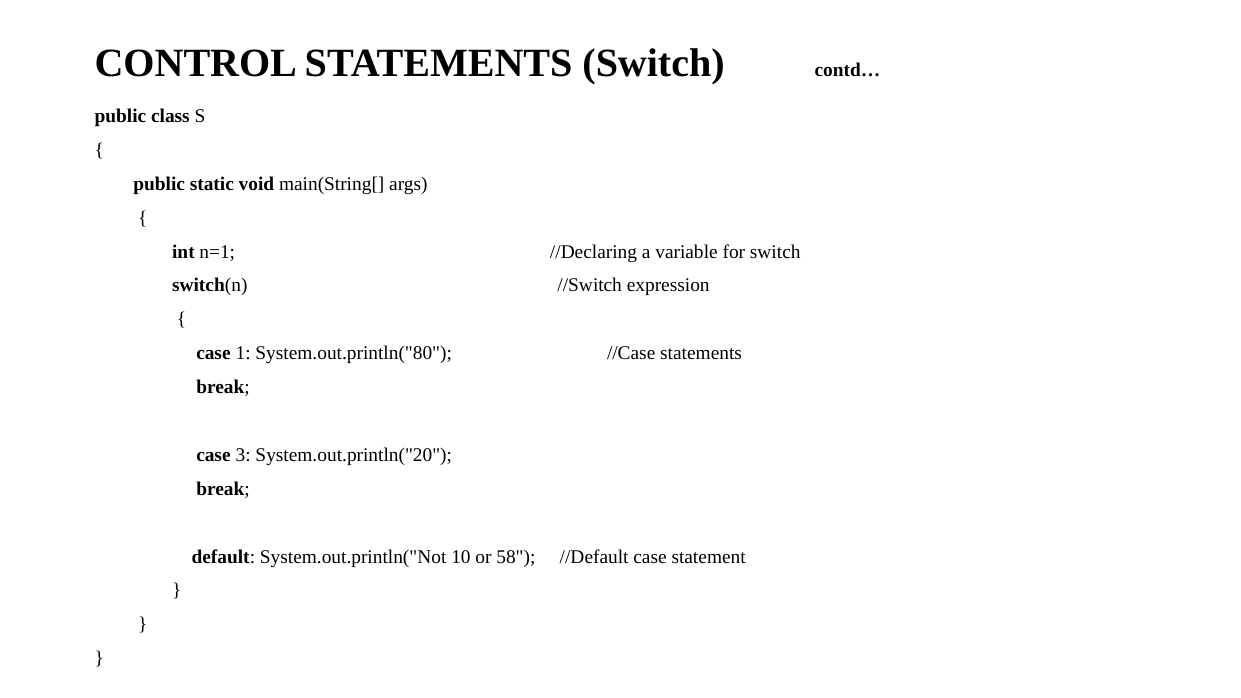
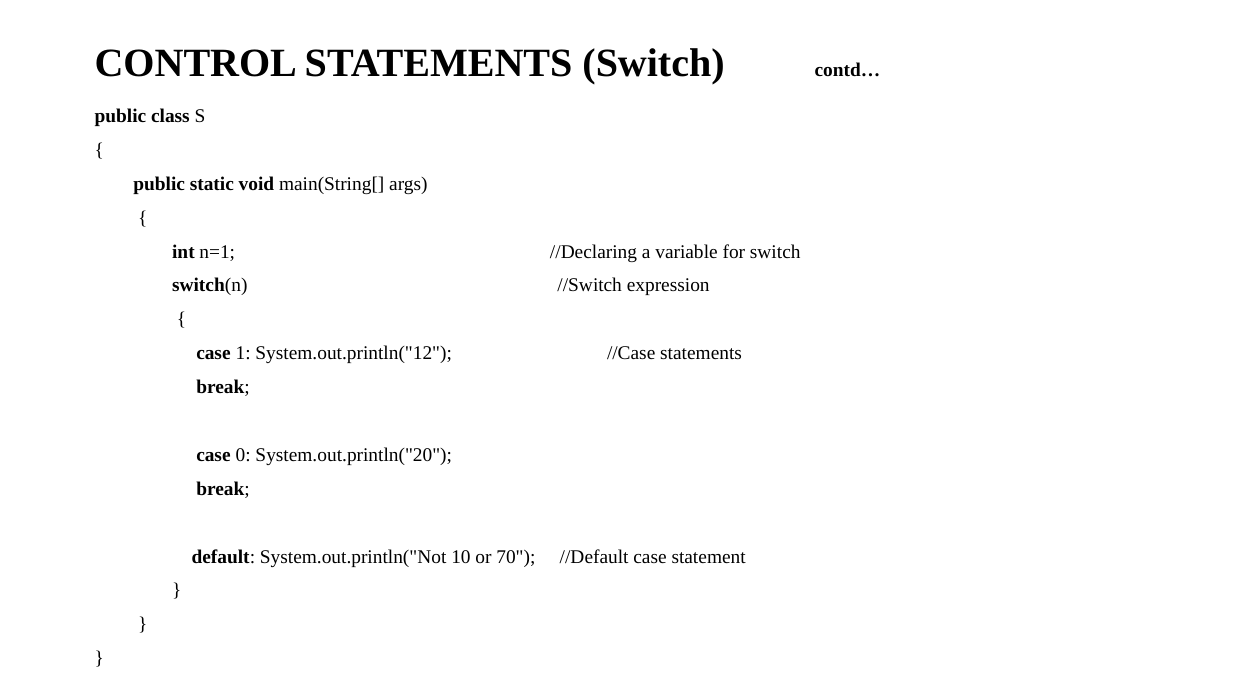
System.out.println("80: System.out.println("80 -> System.out.println("12
3: 3 -> 0
58: 58 -> 70
